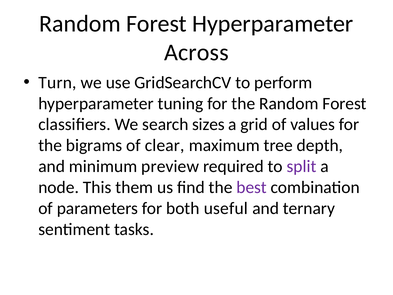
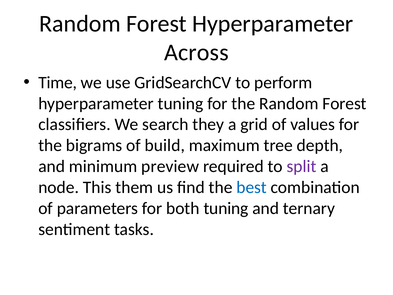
Turn: Turn -> Time
sizes: sizes -> they
clear: clear -> build
best colour: purple -> blue
both useful: useful -> tuning
